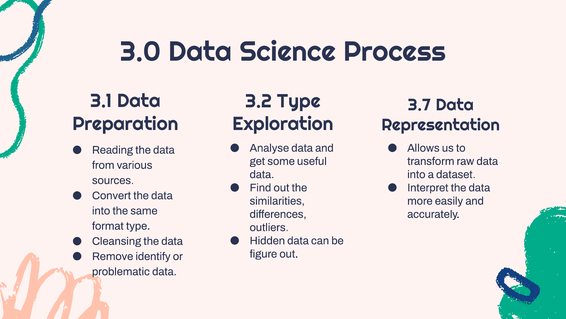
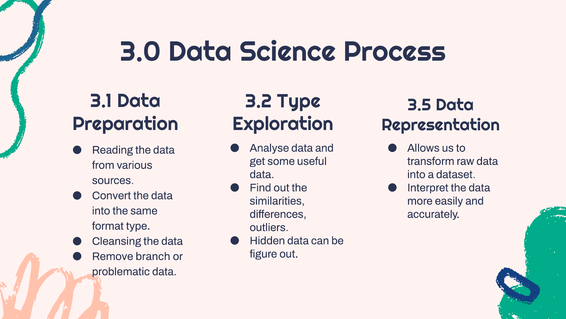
3.7: 3.7 -> 3.5
identify: identify -> branch
